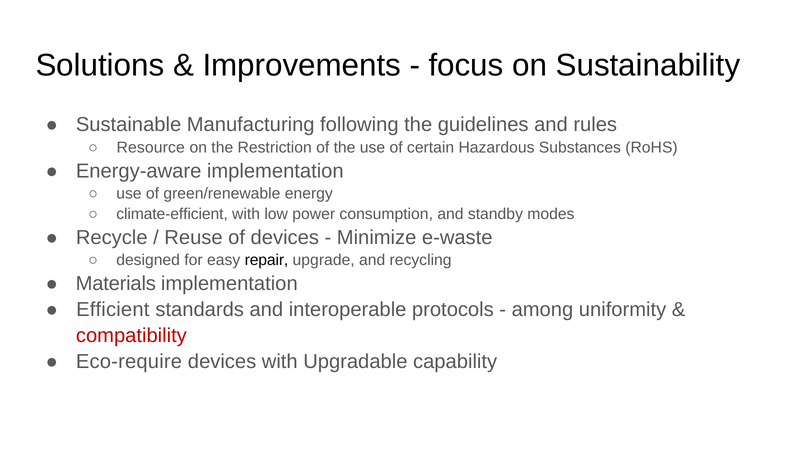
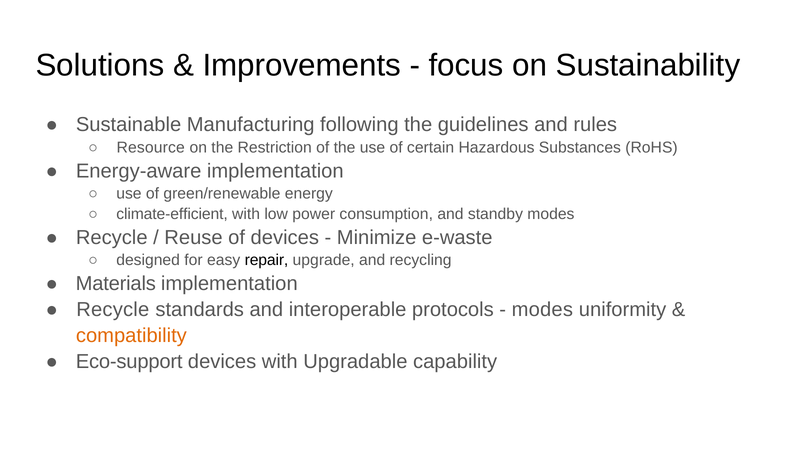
Efficient at (113, 310): Efficient -> Recycle
among at (542, 310): among -> modes
compatibility colour: red -> orange
Eco-require: Eco-require -> Eco-support
